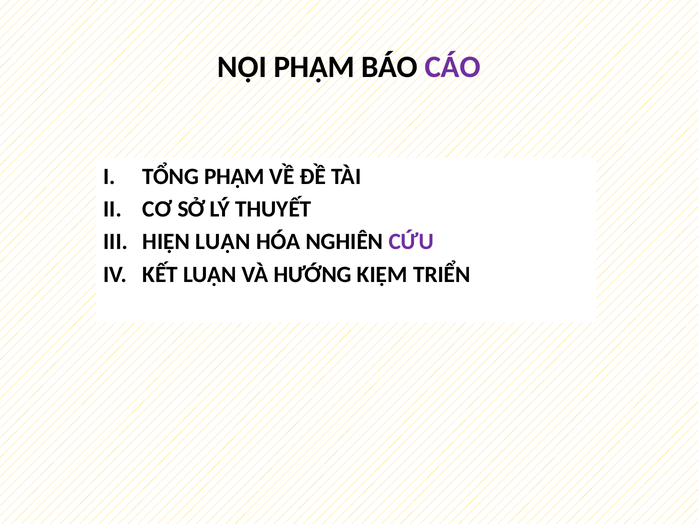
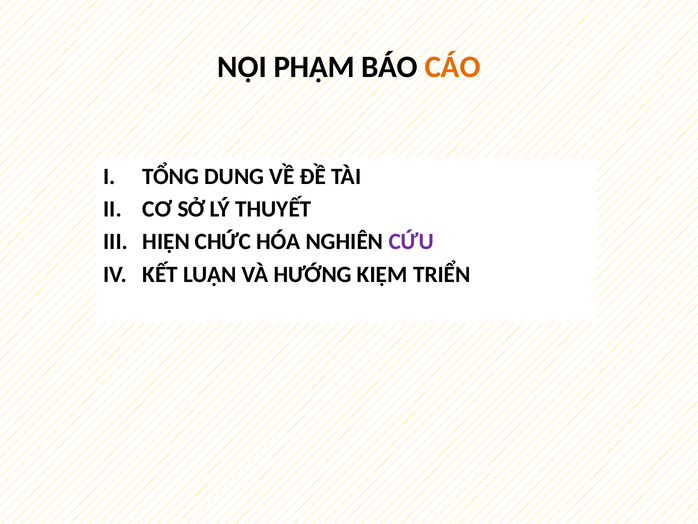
CÁO colour: purple -> orange
TỔNG PHẠM: PHẠM -> DUNG
HIỆN LUẬN: LUẬN -> CHỨC
